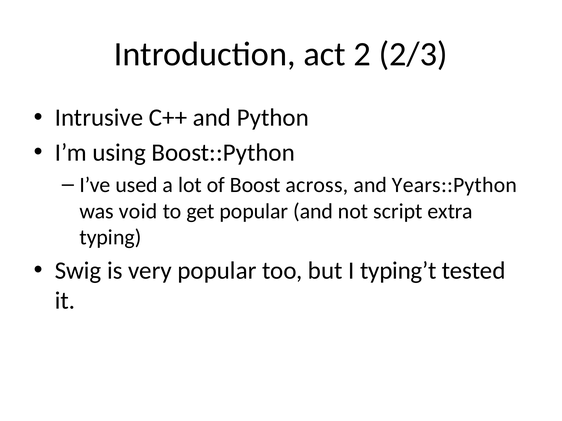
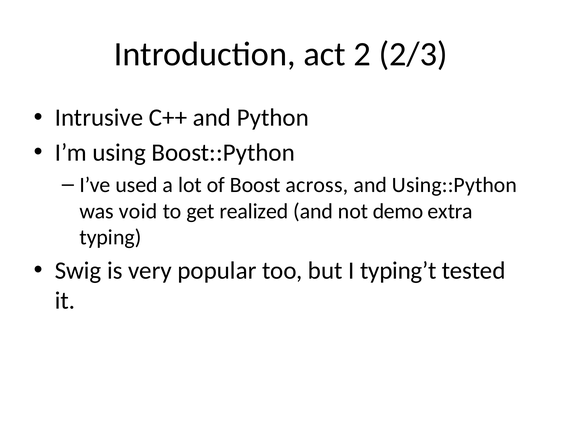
Years::Python: Years::Python -> Using::Python
get popular: popular -> realized
script: script -> demo
